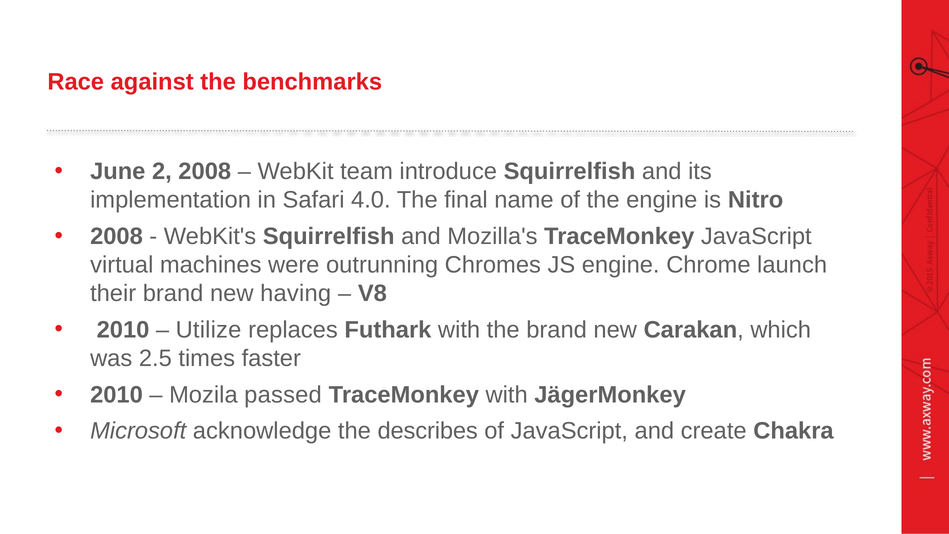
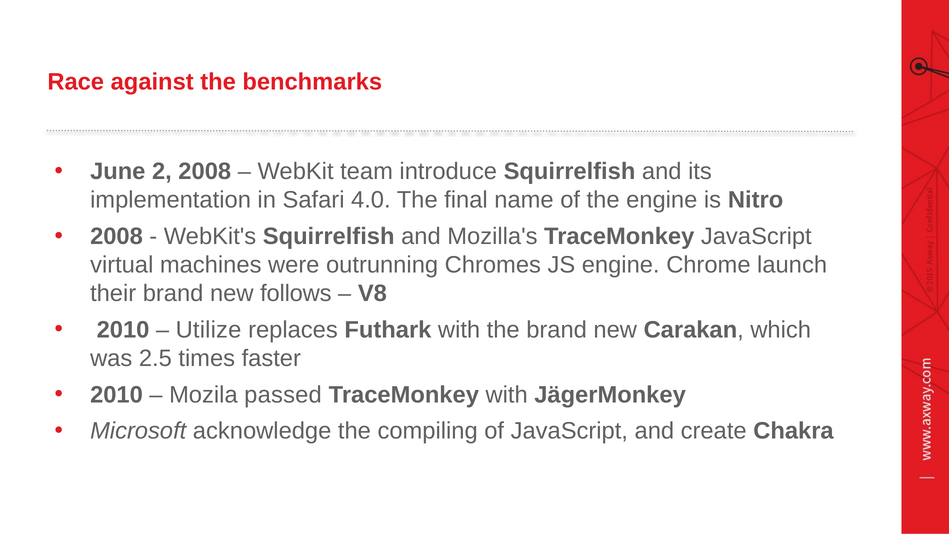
having: having -> follows
describes: describes -> compiling
